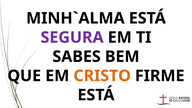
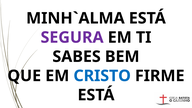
CRISTO colour: orange -> blue
